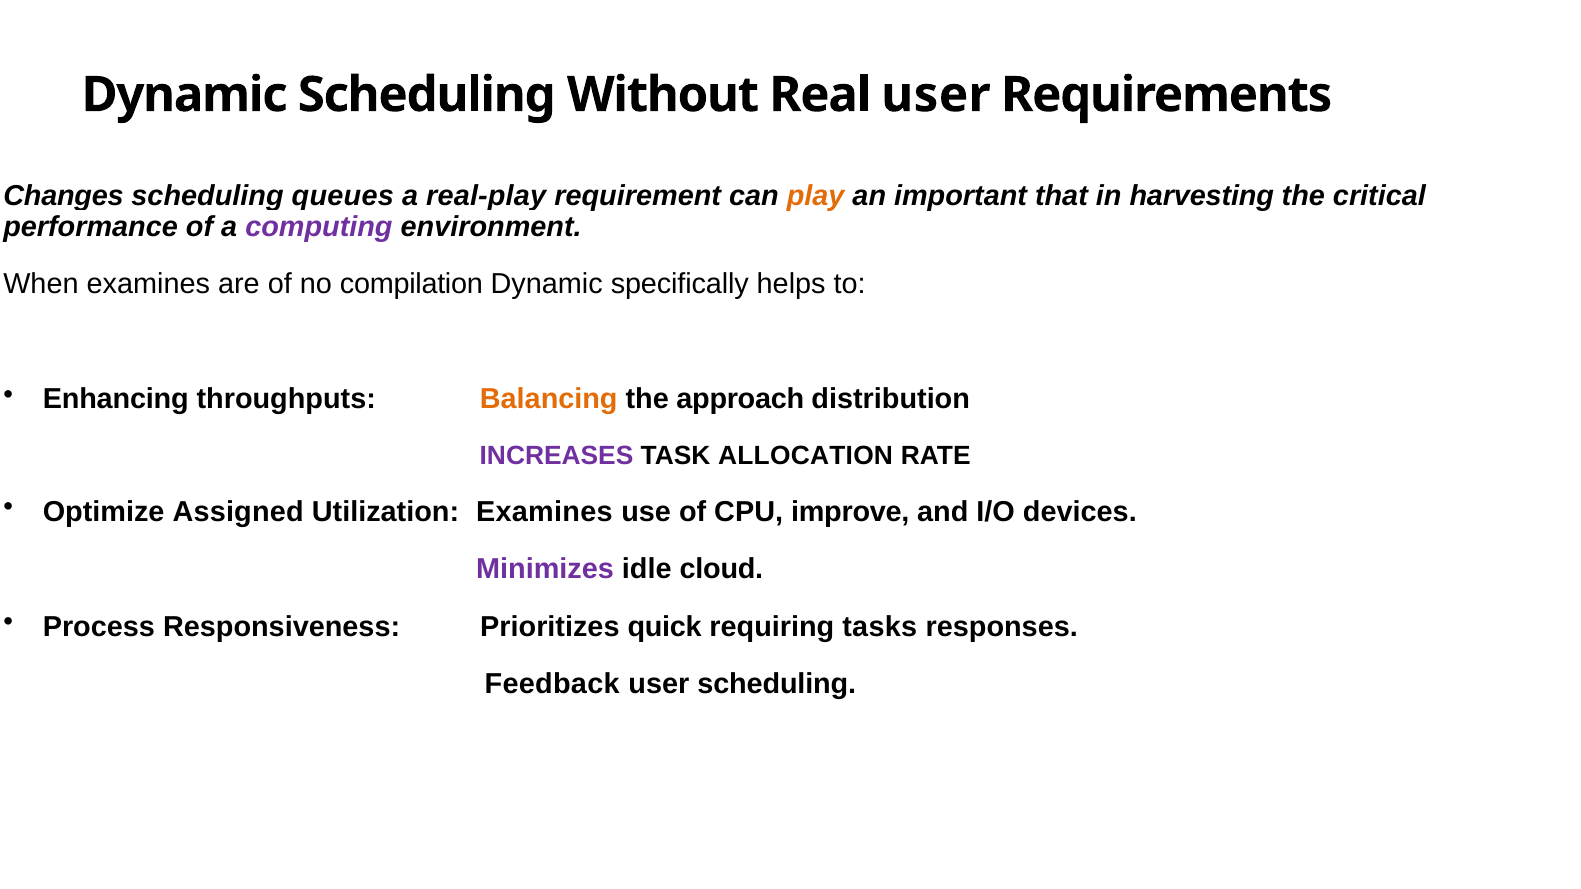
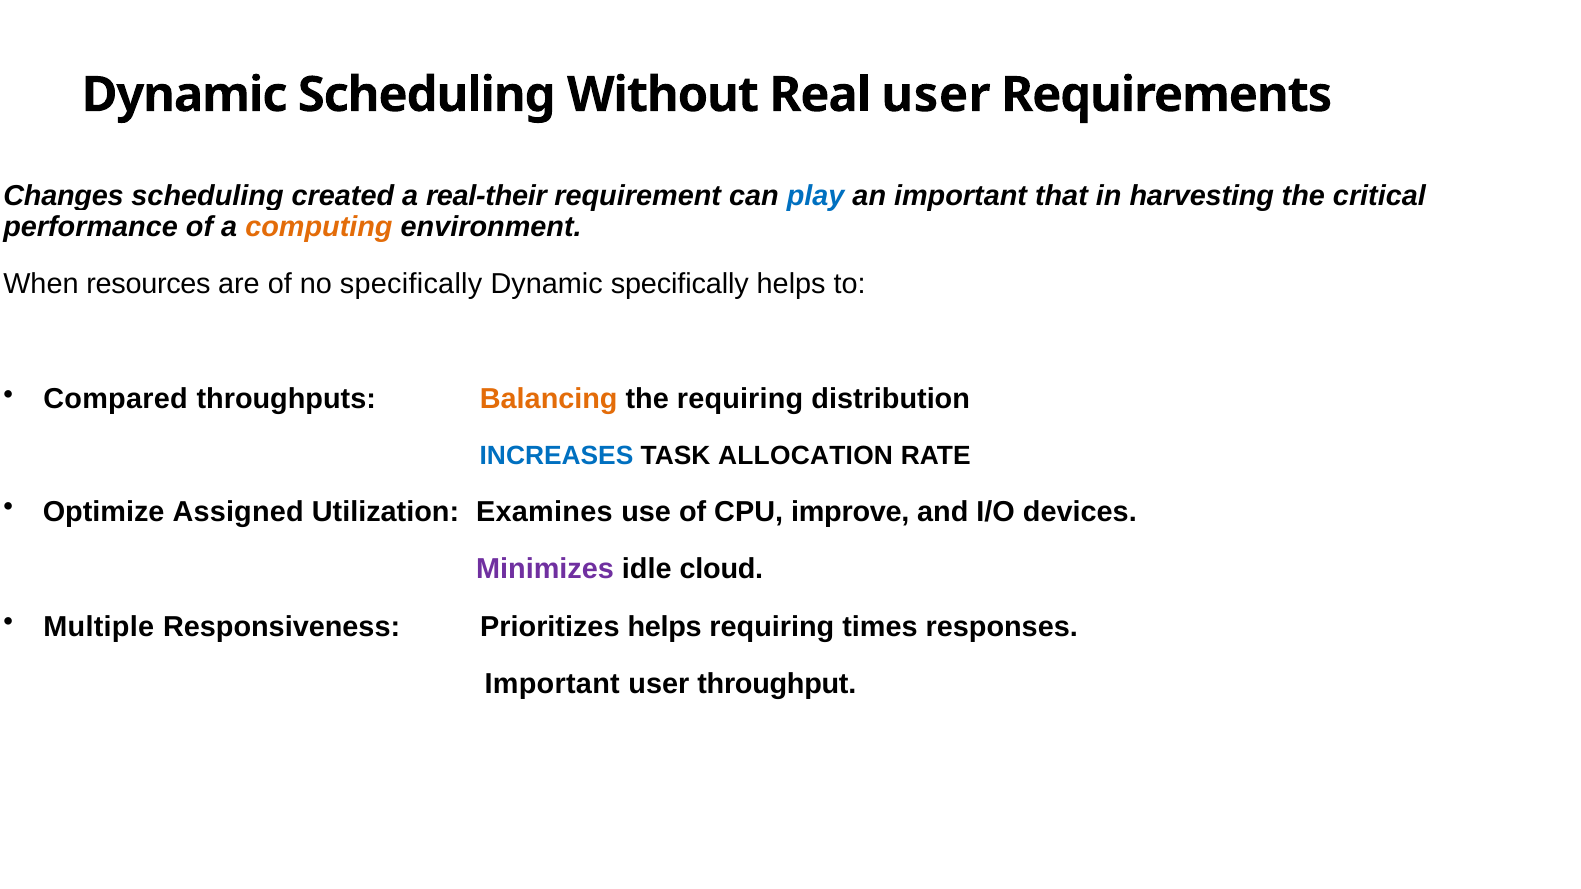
queues: queues -> created
real-play: real-play -> real-their
play colour: orange -> blue
computing colour: purple -> orange
When examines: examines -> resources
no compilation: compilation -> specifically
Enhancing: Enhancing -> Compared
the approach: approach -> requiring
INCREASES colour: purple -> blue
Process: Process -> Multiple
Prioritizes quick: quick -> helps
tasks: tasks -> times
Feedback at (552, 684): Feedback -> Important
user scheduling: scheduling -> throughput
